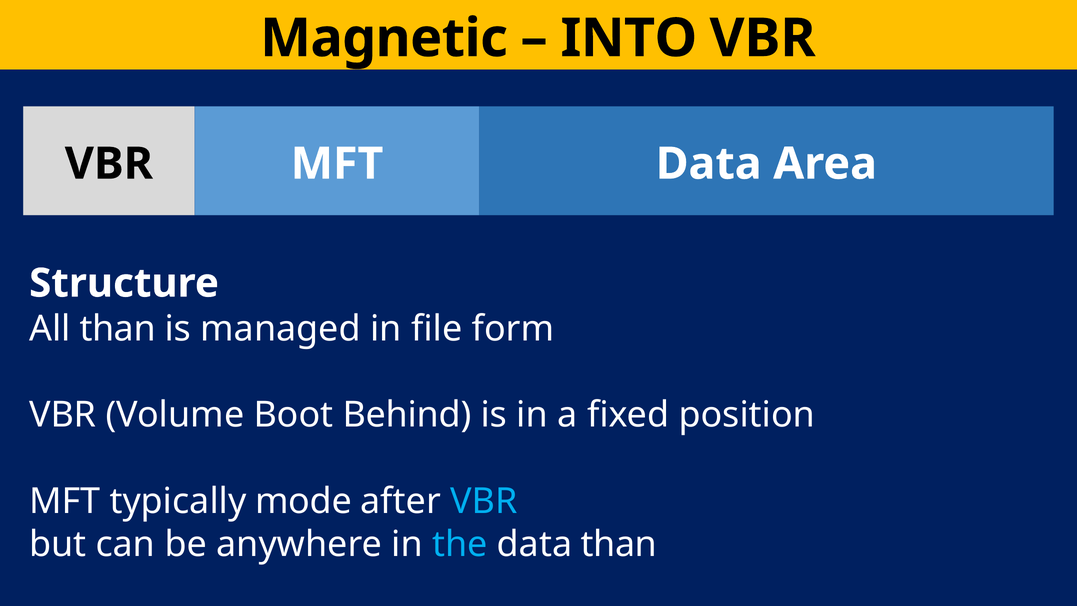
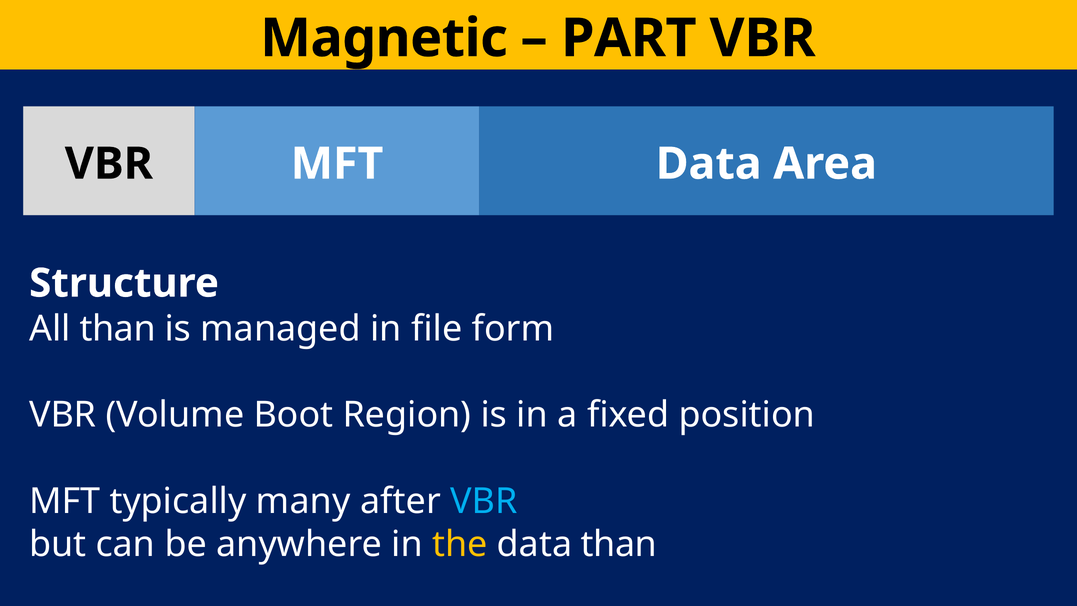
INTO: INTO -> PART
Behind: Behind -> Region
mode: mode -> many
the colour: light blue -> yellow
